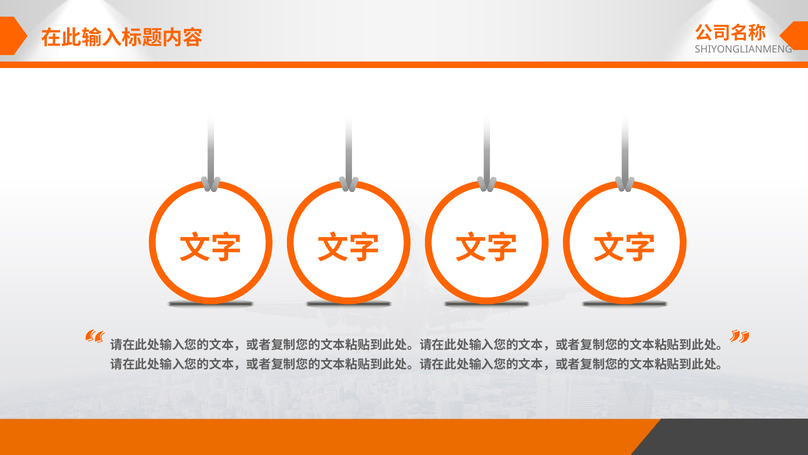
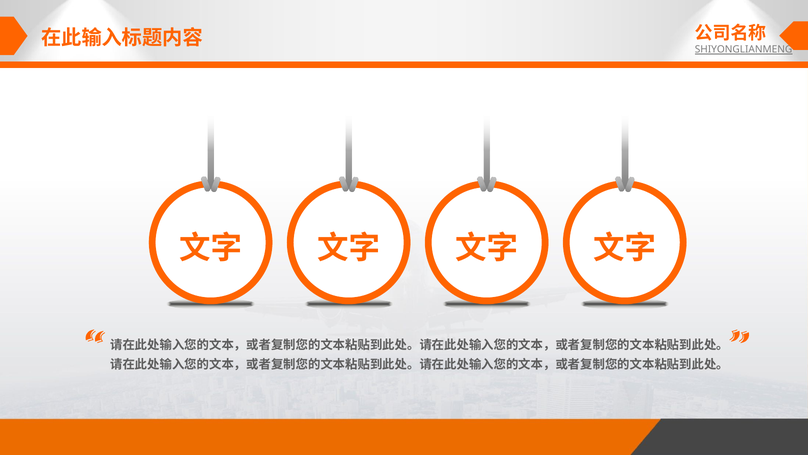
SHIYONGLIANMENG underline: none -> present
